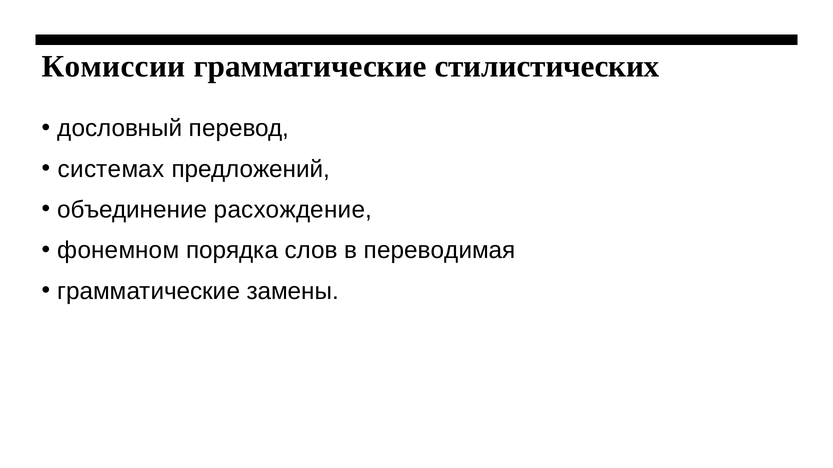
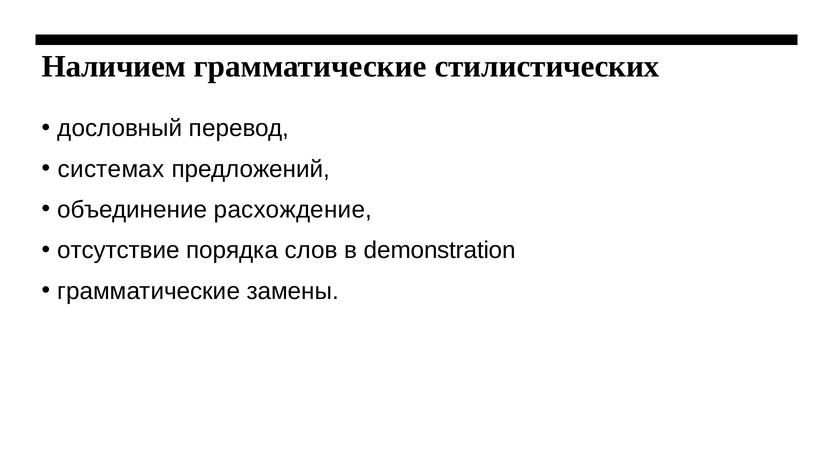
Комиссии: Комиссии -> Наличием
фонемном: фонемном -> отсутствие
переводимая: переводимая -> demonstration
